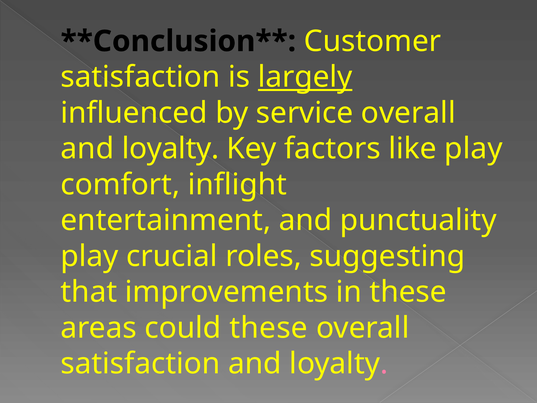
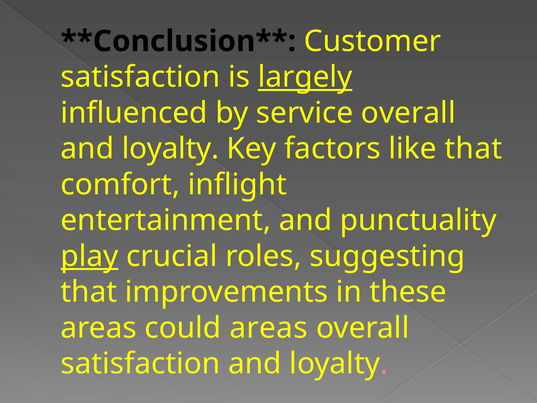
like play: play -> that
play at (90, 256) underline: none -> present
could these: these -> areas
